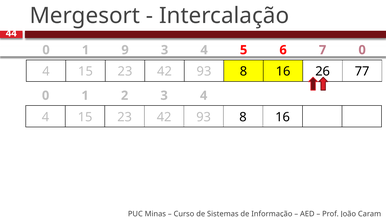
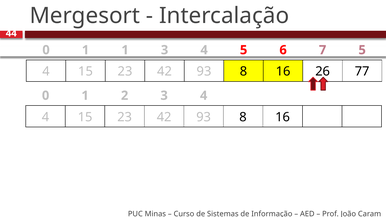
1 9: 9 -> 1
7 0: 0 -> 5
